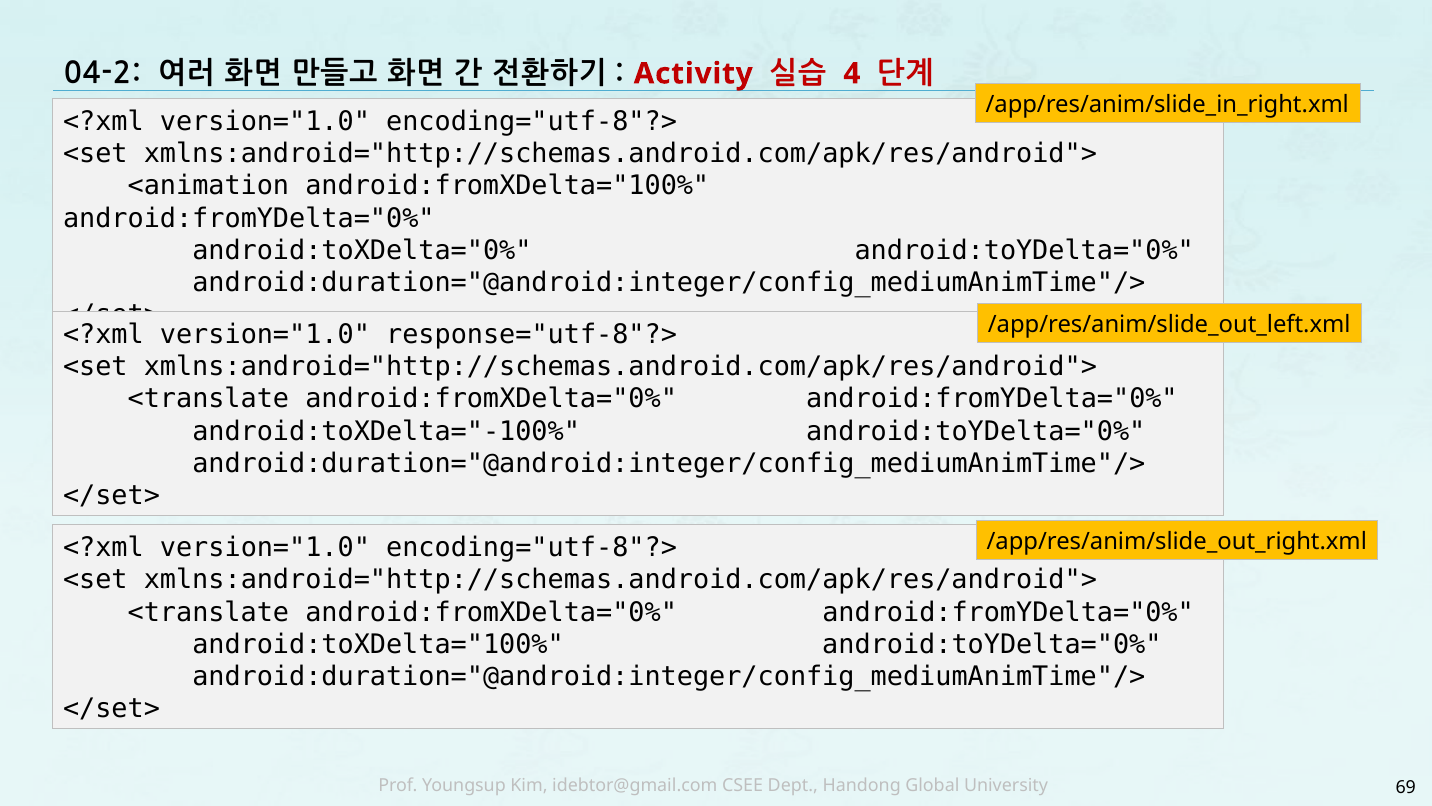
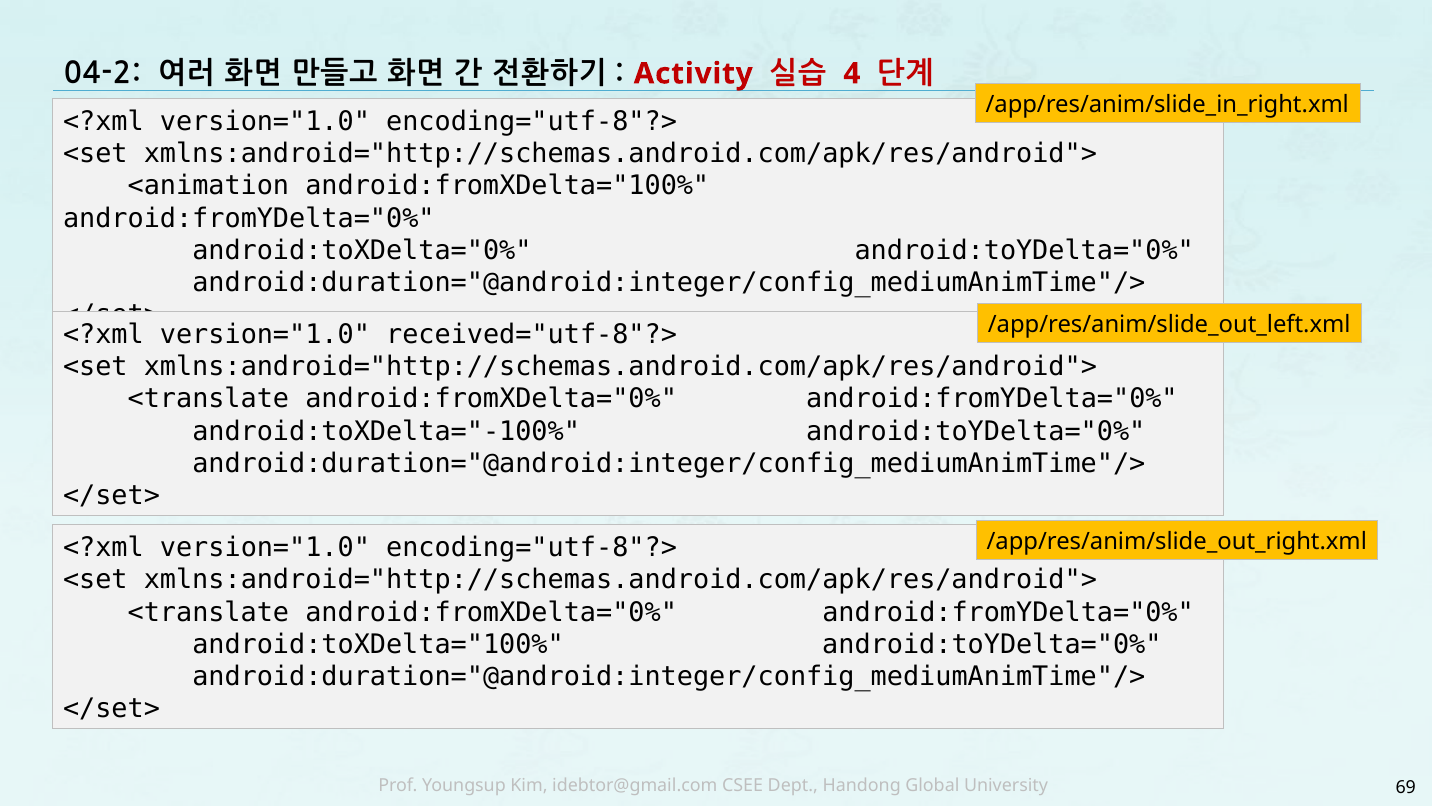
response="utf-8"?>: response="utf-8"?> -> received="utf-8"?>
